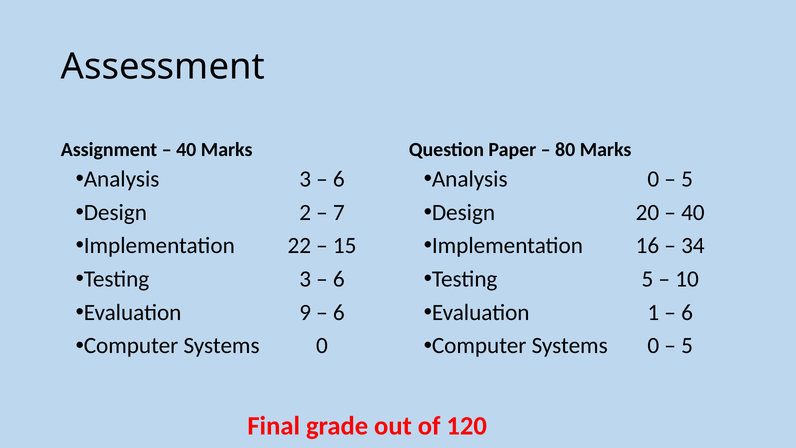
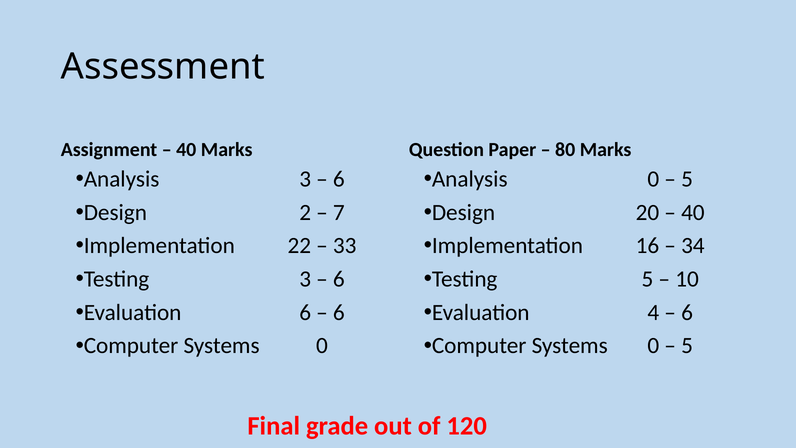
15: 15 -> 33
Evaluation 9: 9 -> 6
1: 1 -> 4
